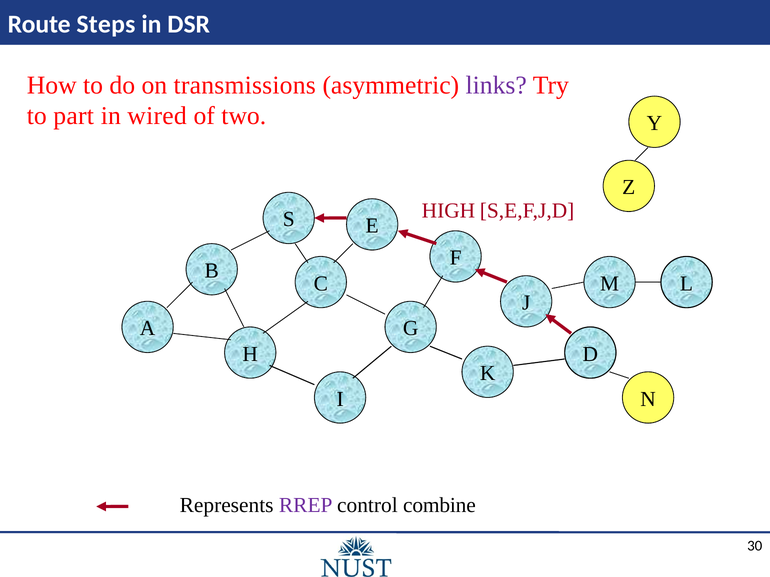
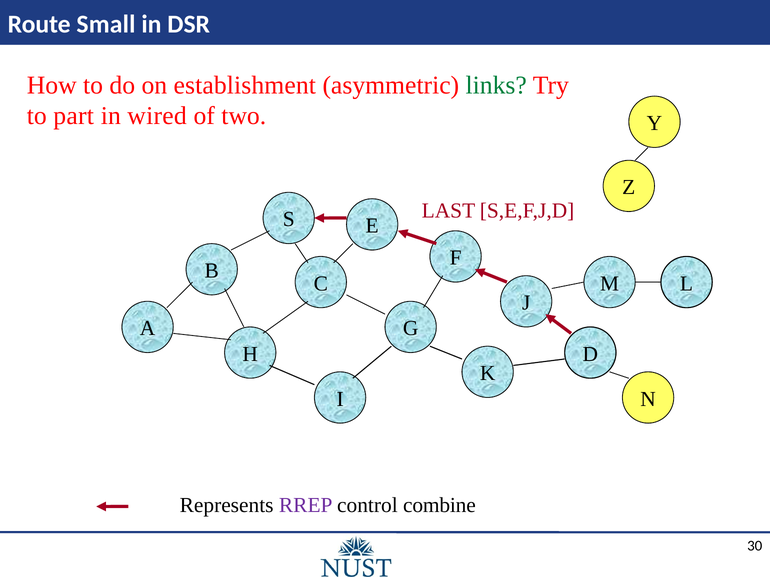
Steps: Steps -> Small
transmissions: transmissions -> establishment
links colour: purple -> green
HIGH: HIGH -> LAST
